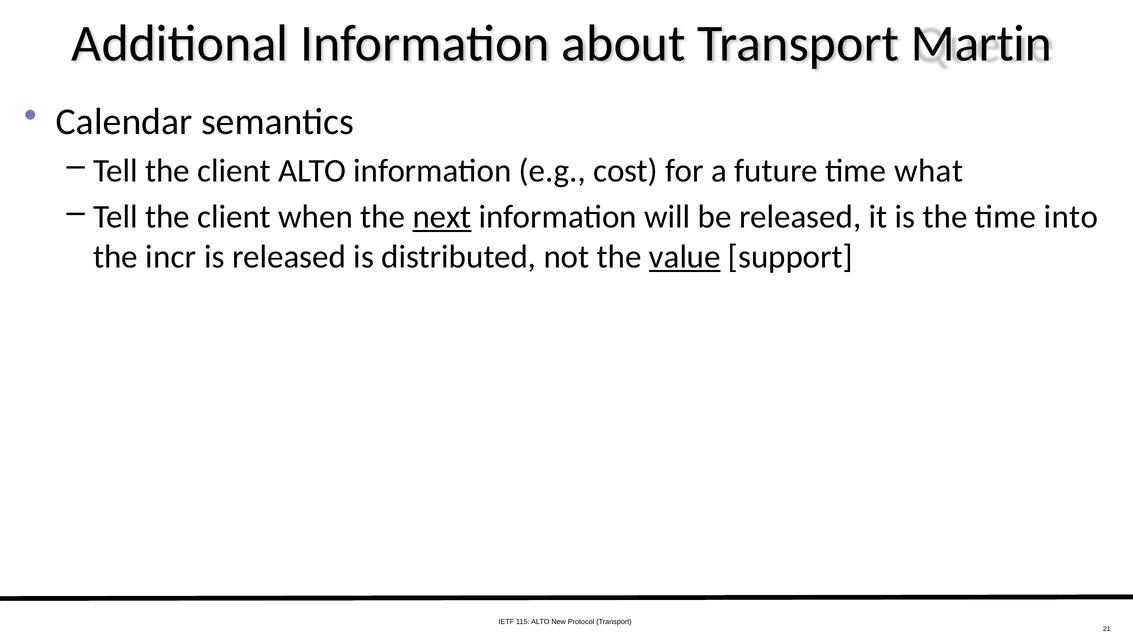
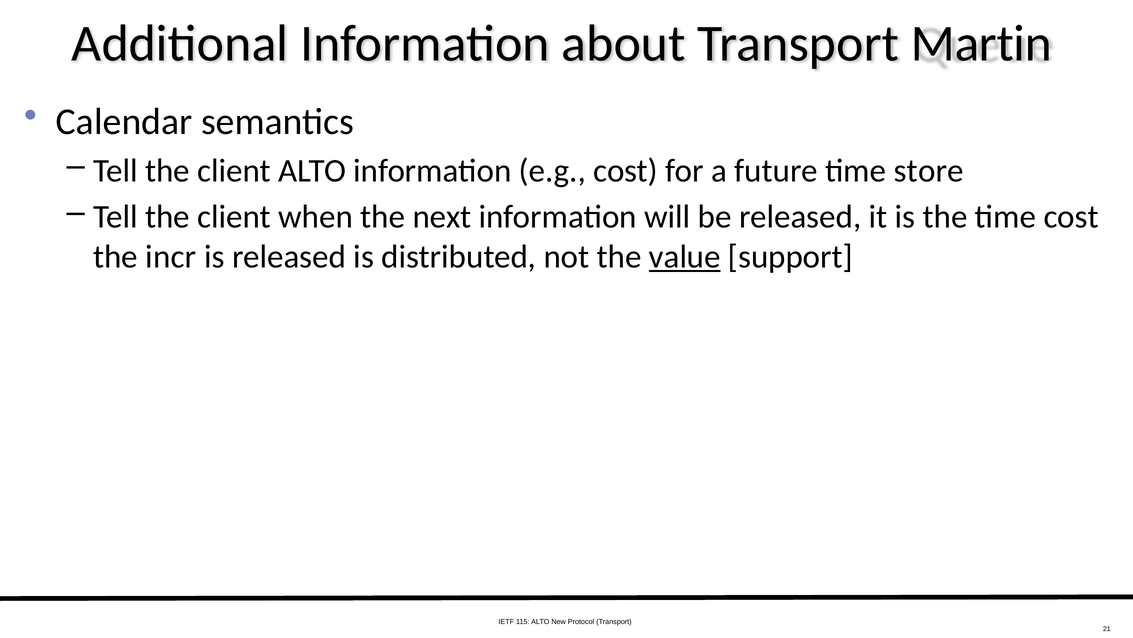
what: what -> store
next underline: present -> none
time into: into -> cost
